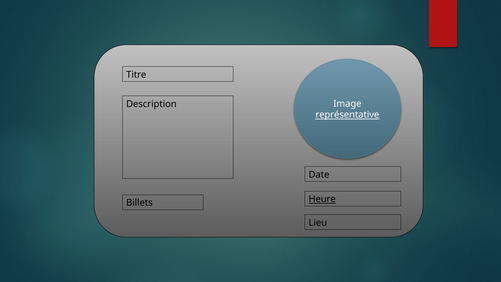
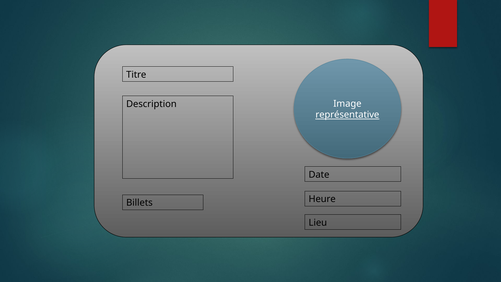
Heure underline: present -> none
